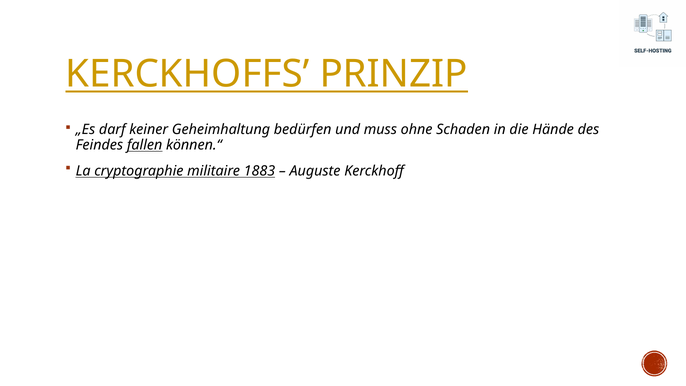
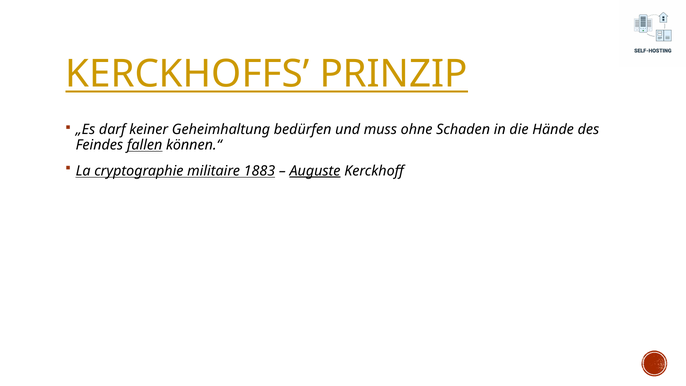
Auguste underline: none -> present
